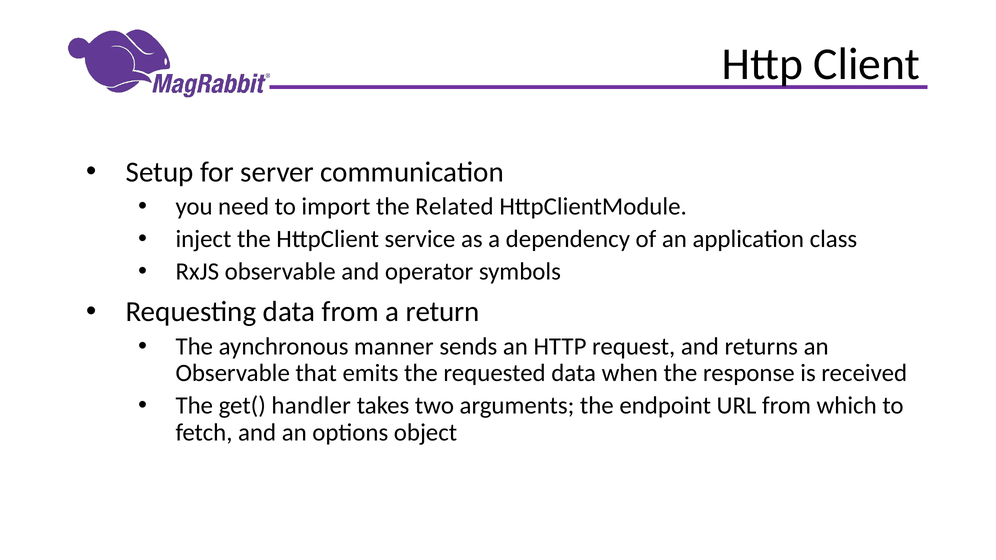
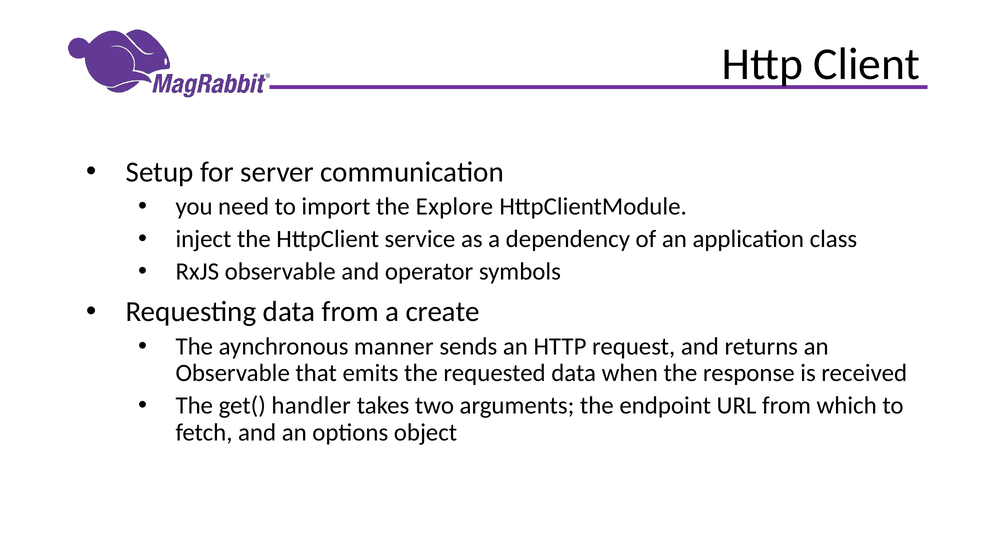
Related: Related -> Explore
return: return -> create
